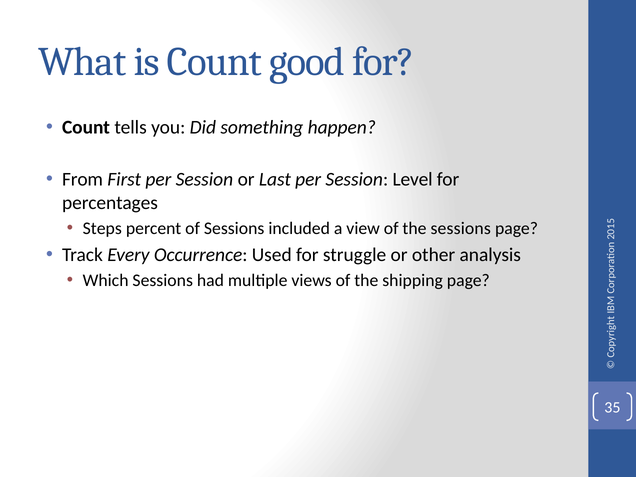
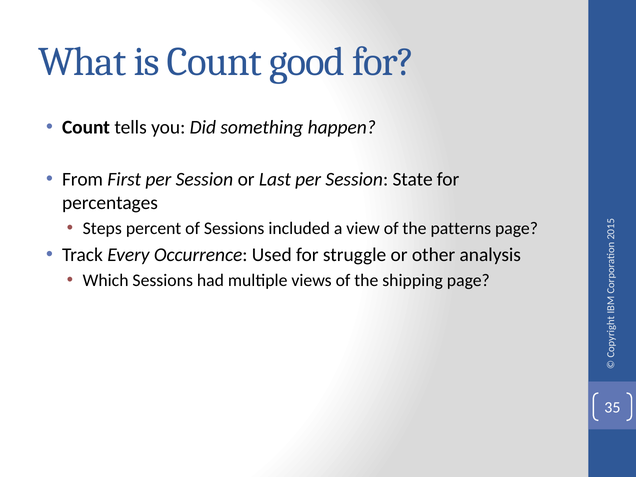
Level: Level -> State
the sessions: sessions -> patterns
